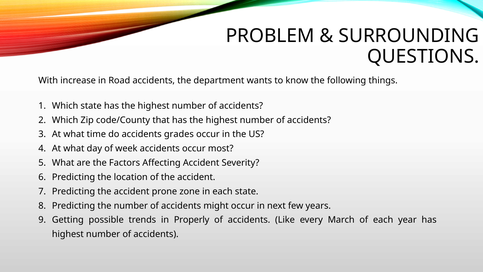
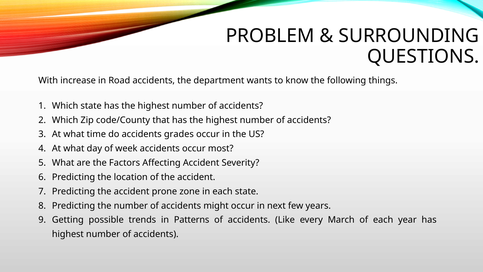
Properly: Properly -> Patterns
